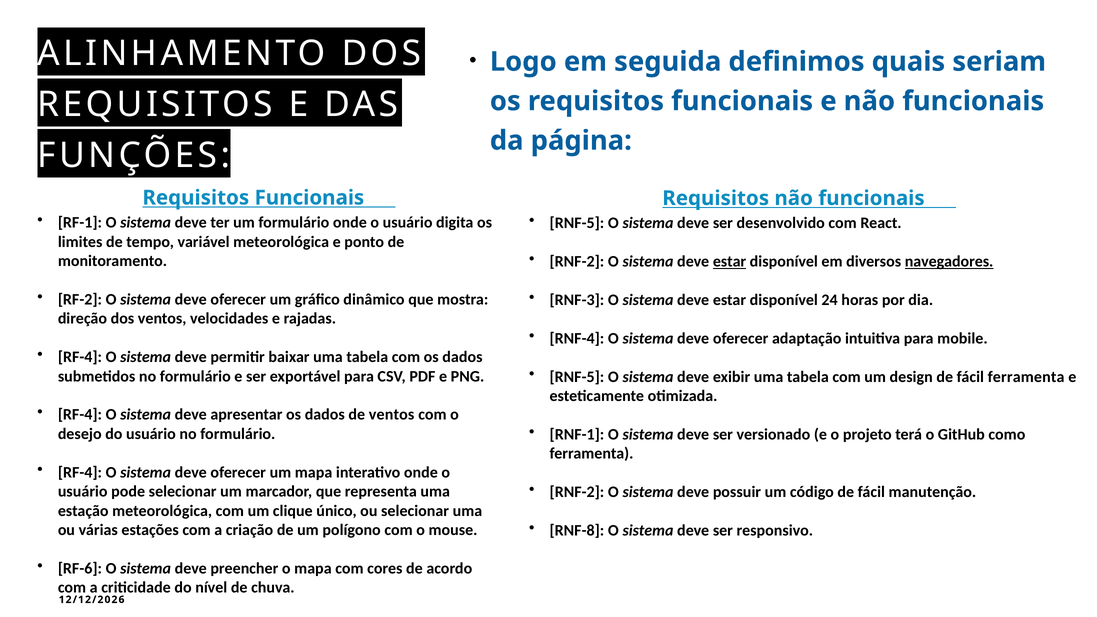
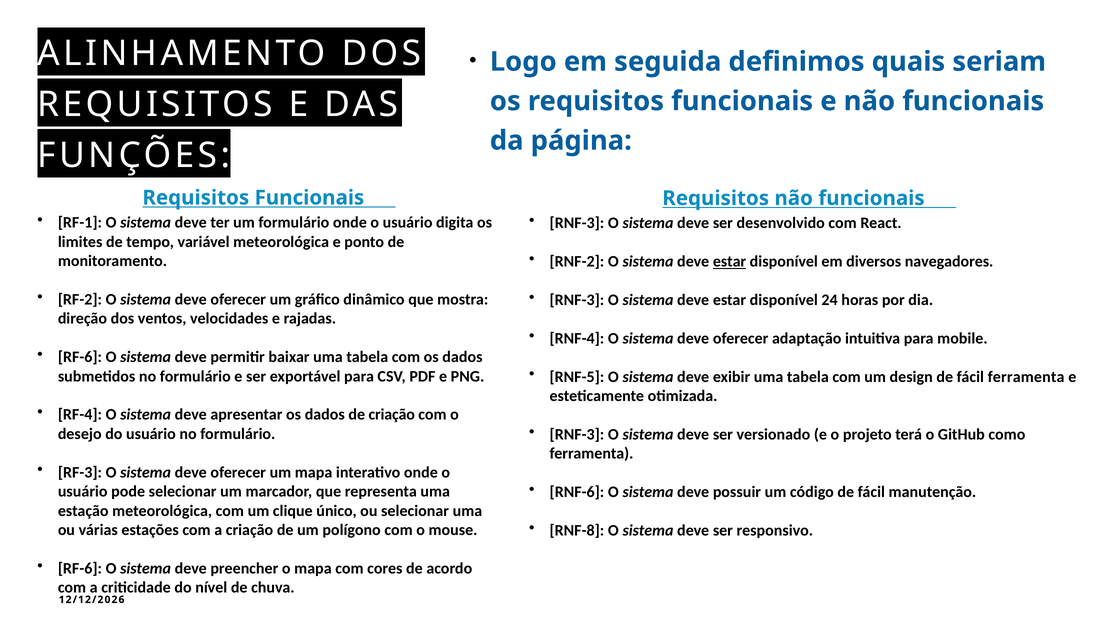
RNF-5 at (577, 223): RNF-5 -> RNF-3
navegadores underline: present -> none
RF-4 at (80, 357): RF-4 -> RF-6
de ventos: ventos -> criação
RNF-1 at (577, 434): RNF-1 -> RNF-3
RF-4 at (80, 472): RF-4 -> RF-3
RNF-2 at (577, 492): RNF-2 -> RNF-6
